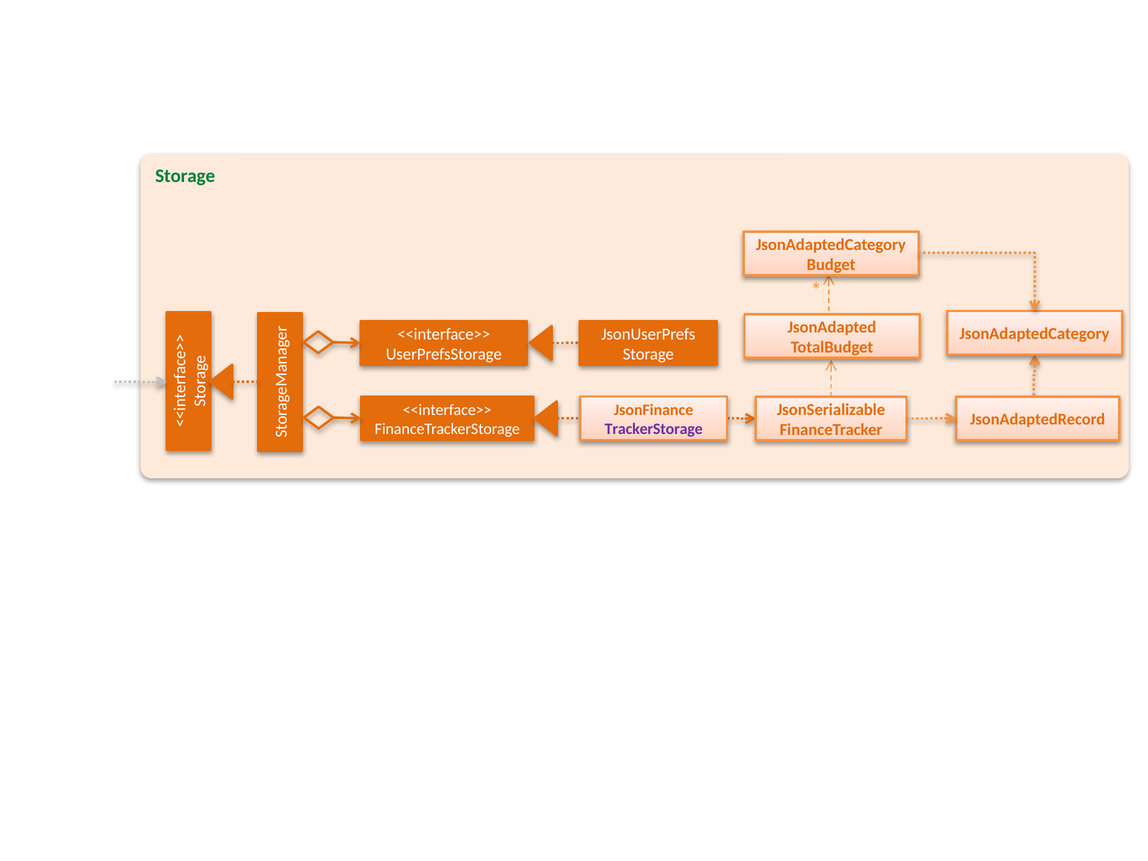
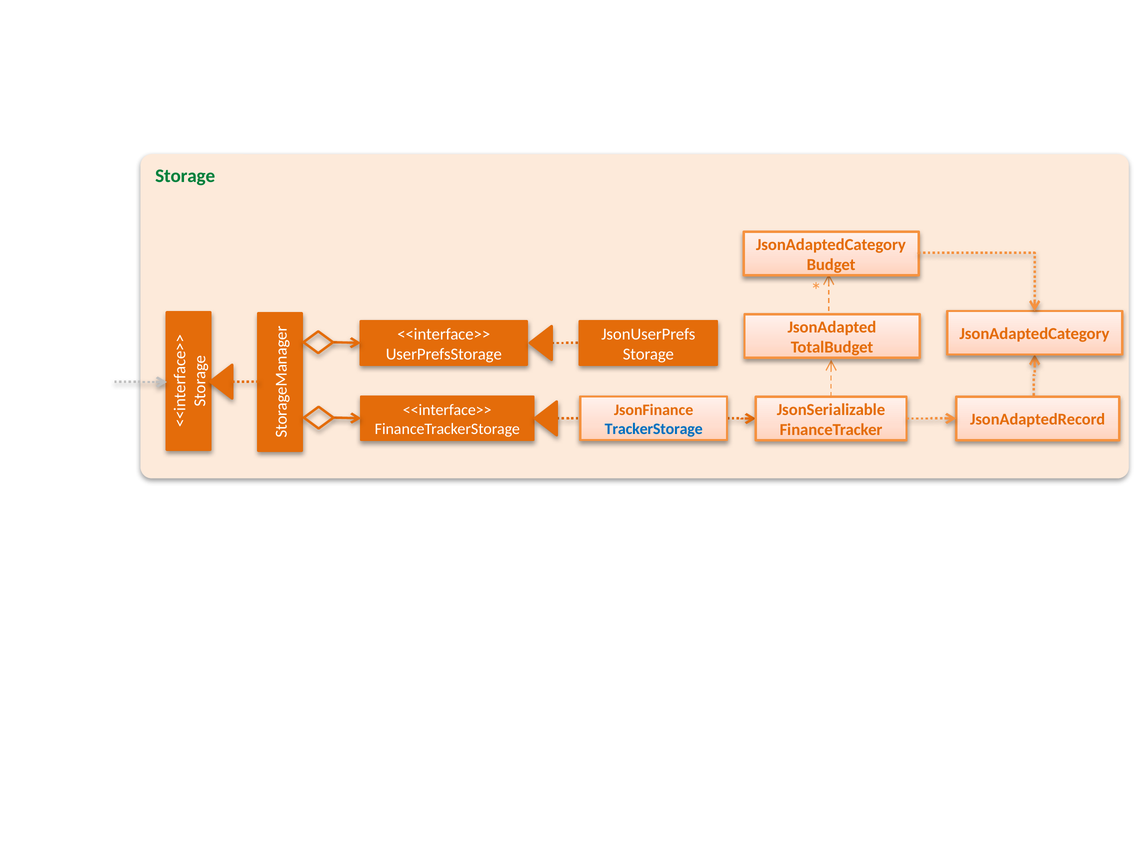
TrackerStorage colour: purple -> blue
